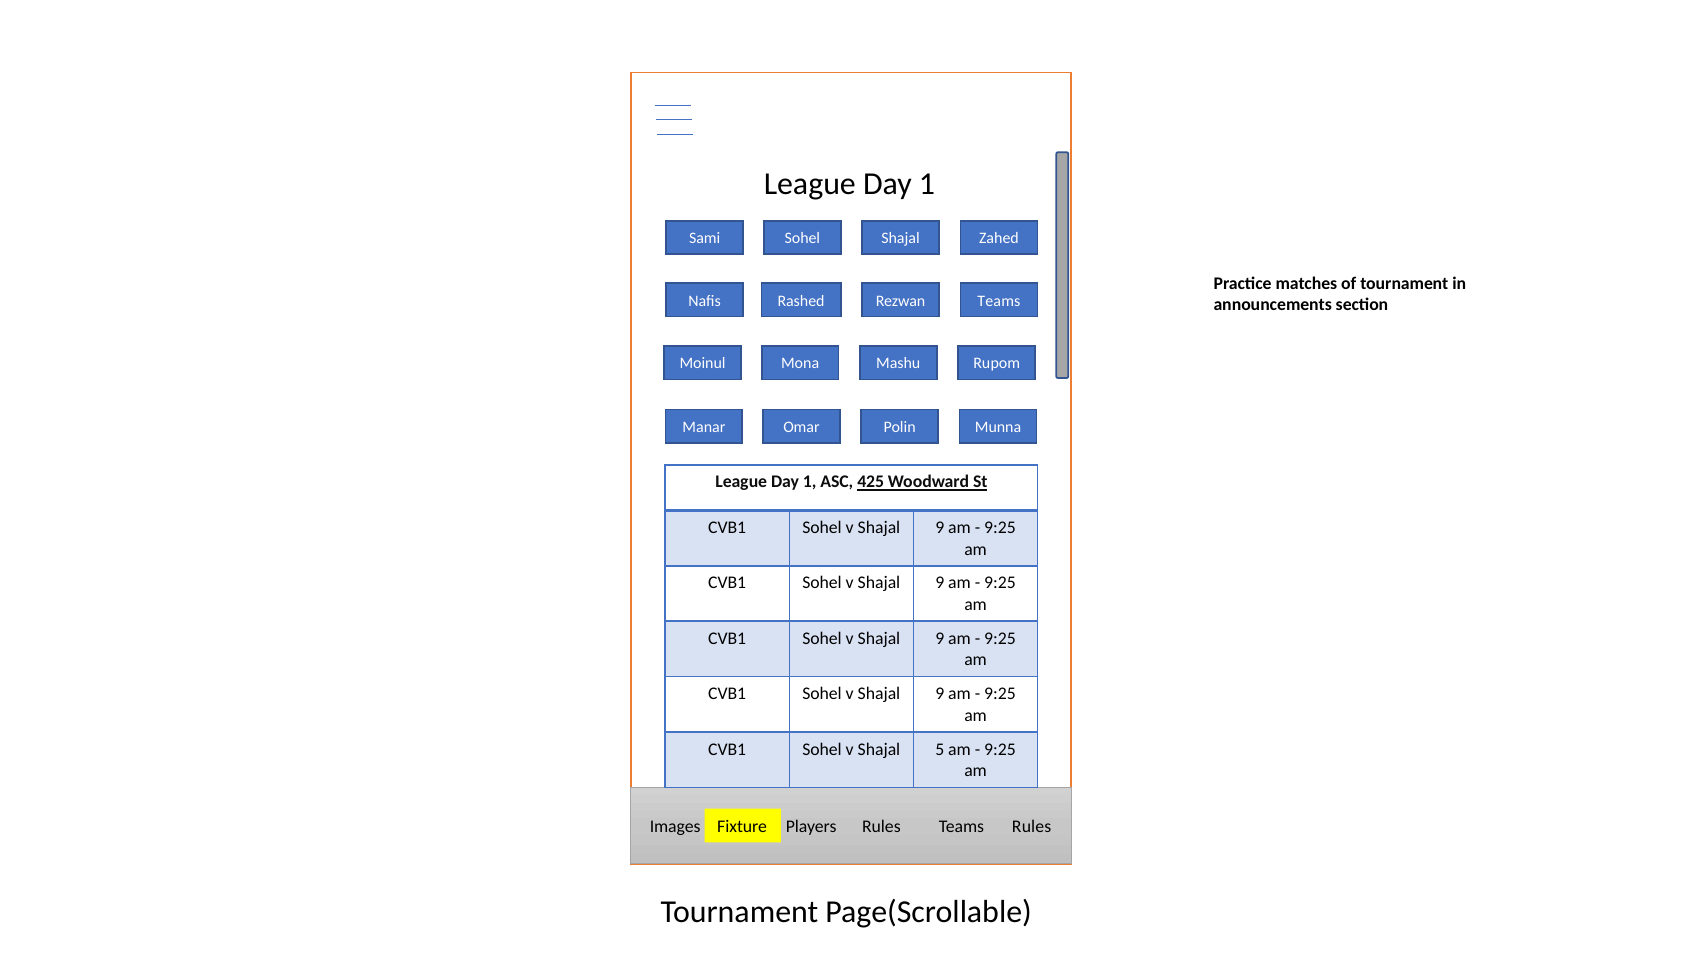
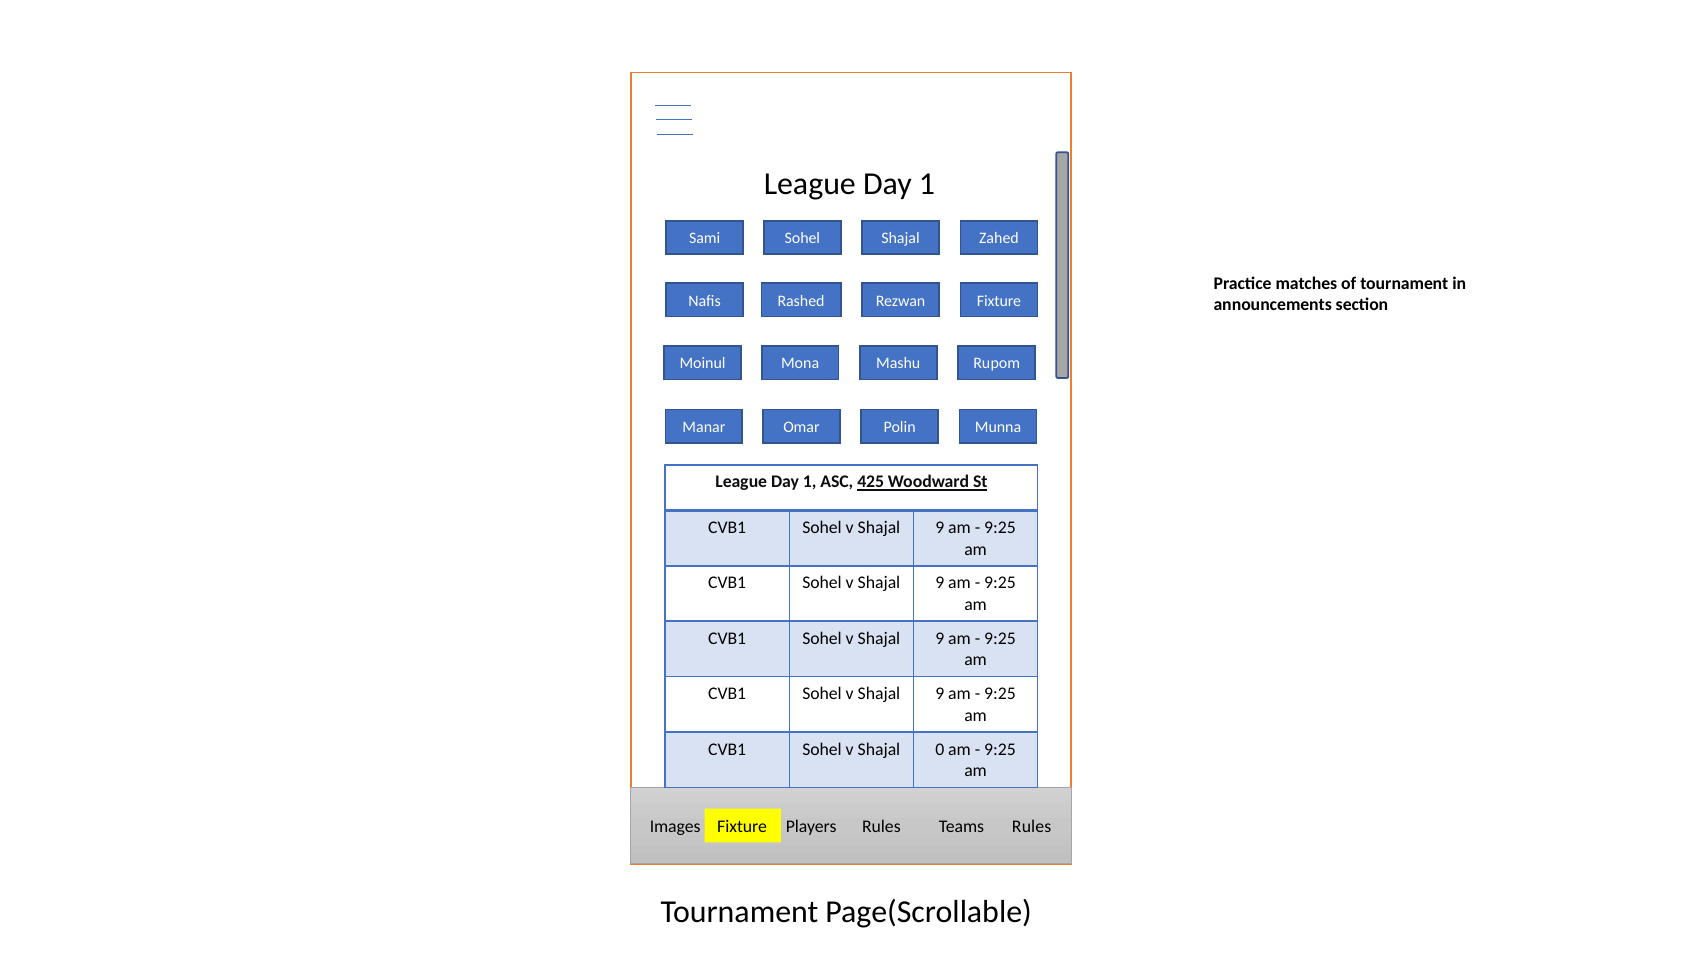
Rezwan Teams: Teams -> Fixture
5: 5 -> 0
